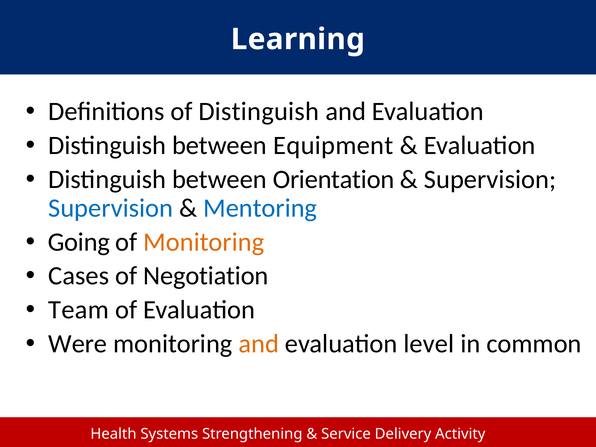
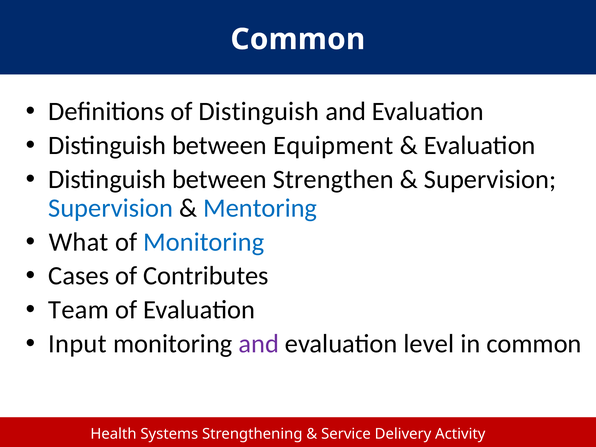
Learning at (298, 39): Learning -> Common
Orientation: Orientation -> Strengthen
Going: Going -> What
Monitoring at (204, 242) colour: orange -> blue
Negotiation: Negotiation -> Contributes
Were: Were -> Input
and at (259, 344) colour: orange -> purple
